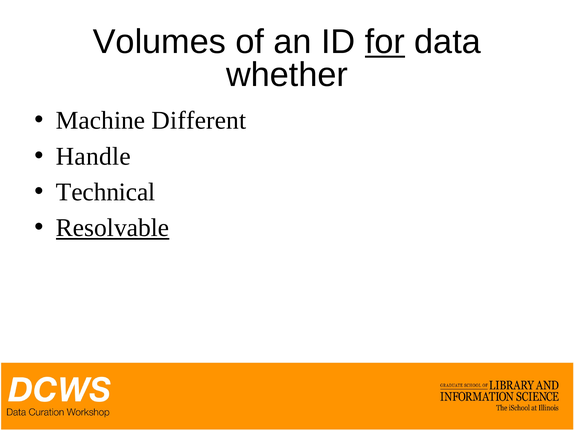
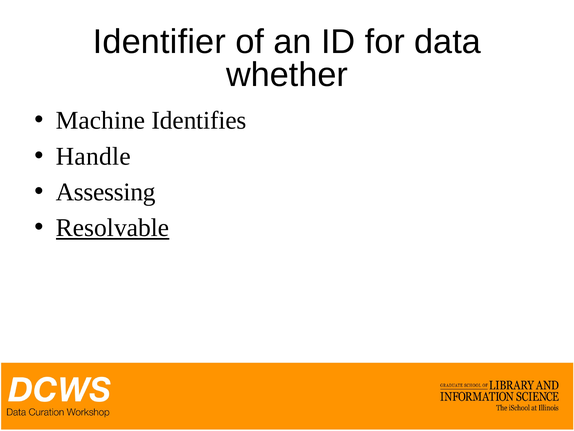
Volumes: Volumes -> Identifier
for underline: present -> none
Different: Different -> Identifies
Technical: Technical -> Assessing
